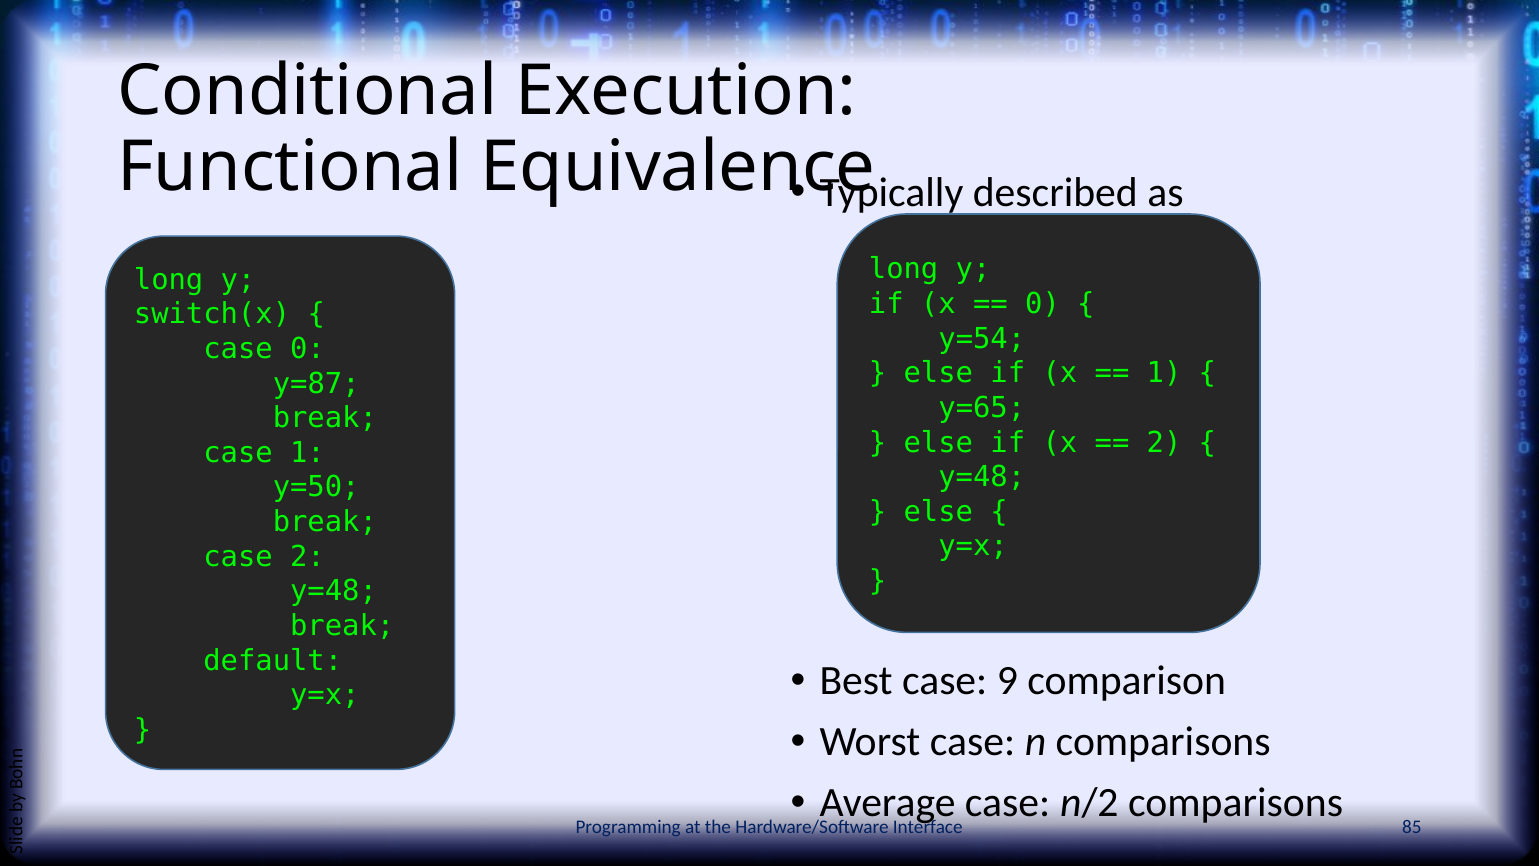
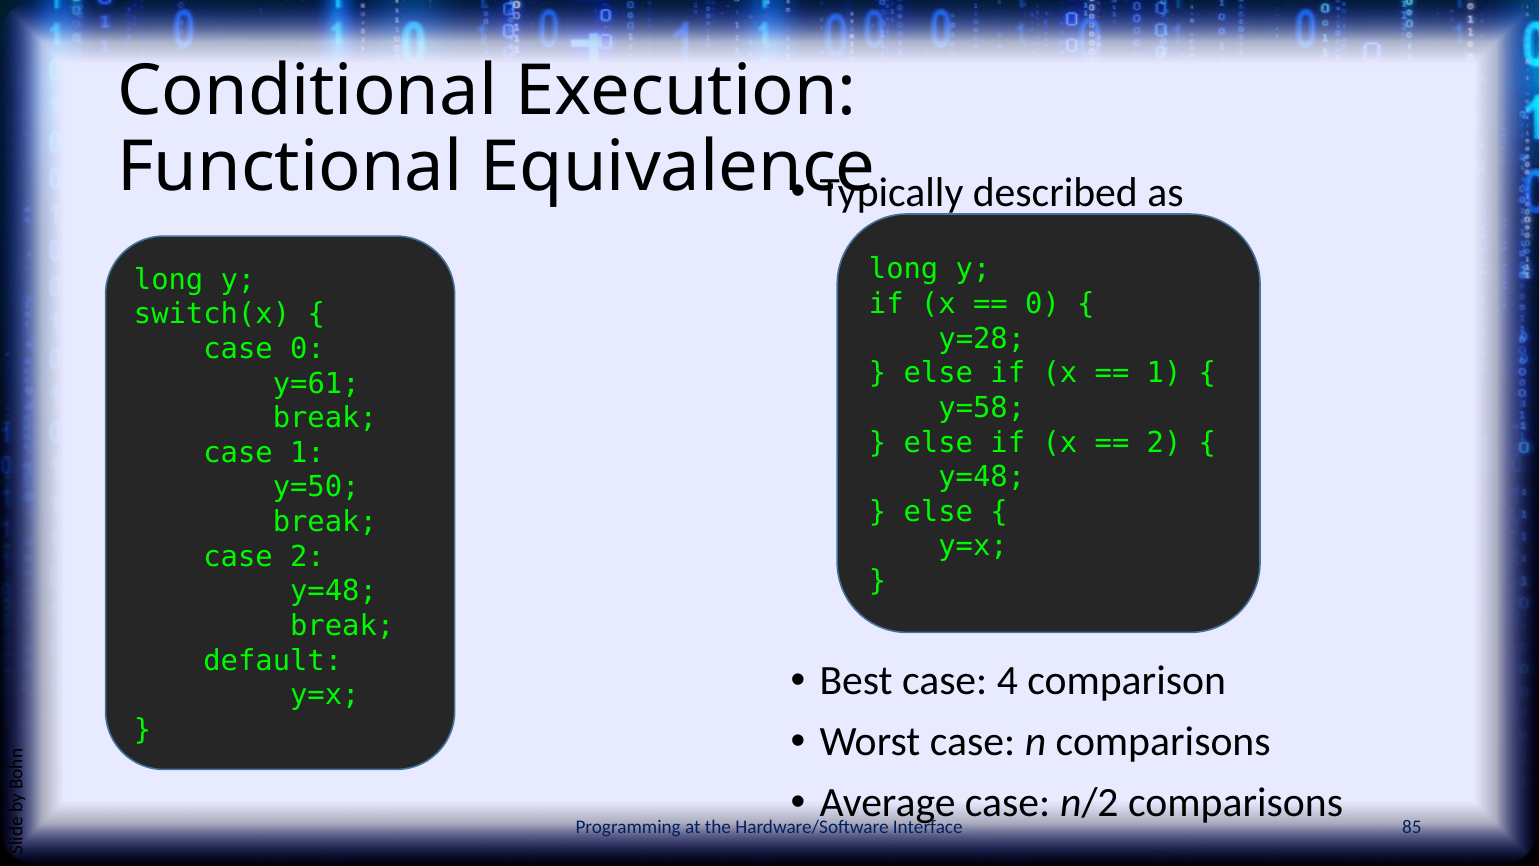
y=54: y=54 -> y=28
y=87: y=87 -> y=61
y=65: y=65 -> y=58
9: 9 -> 4
